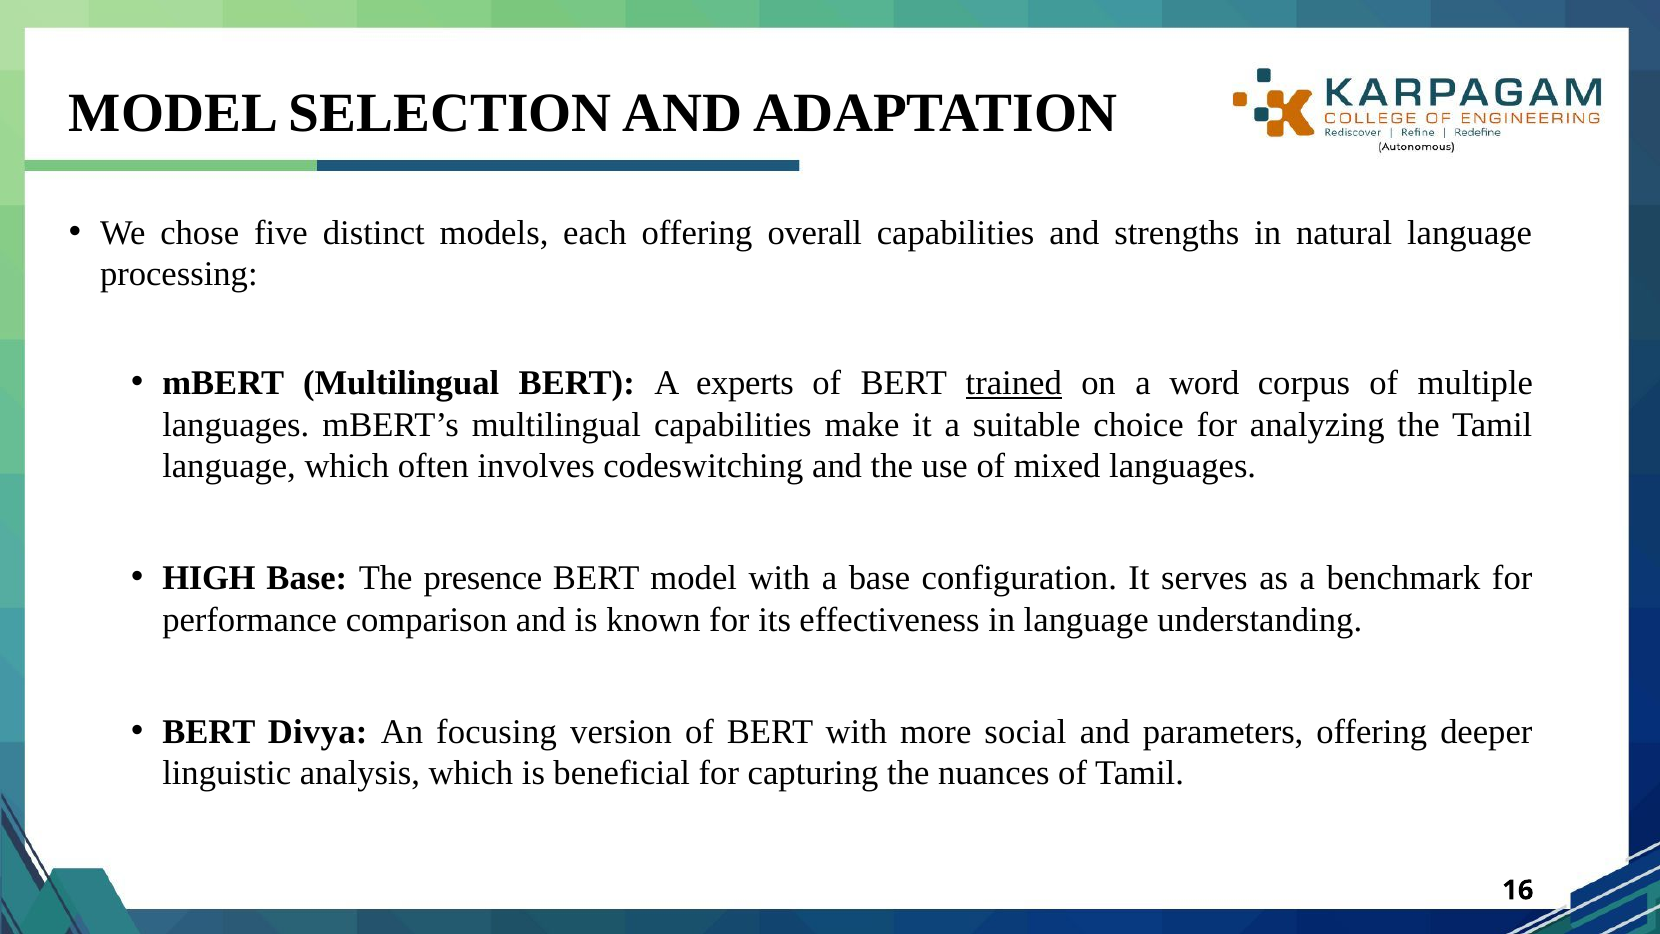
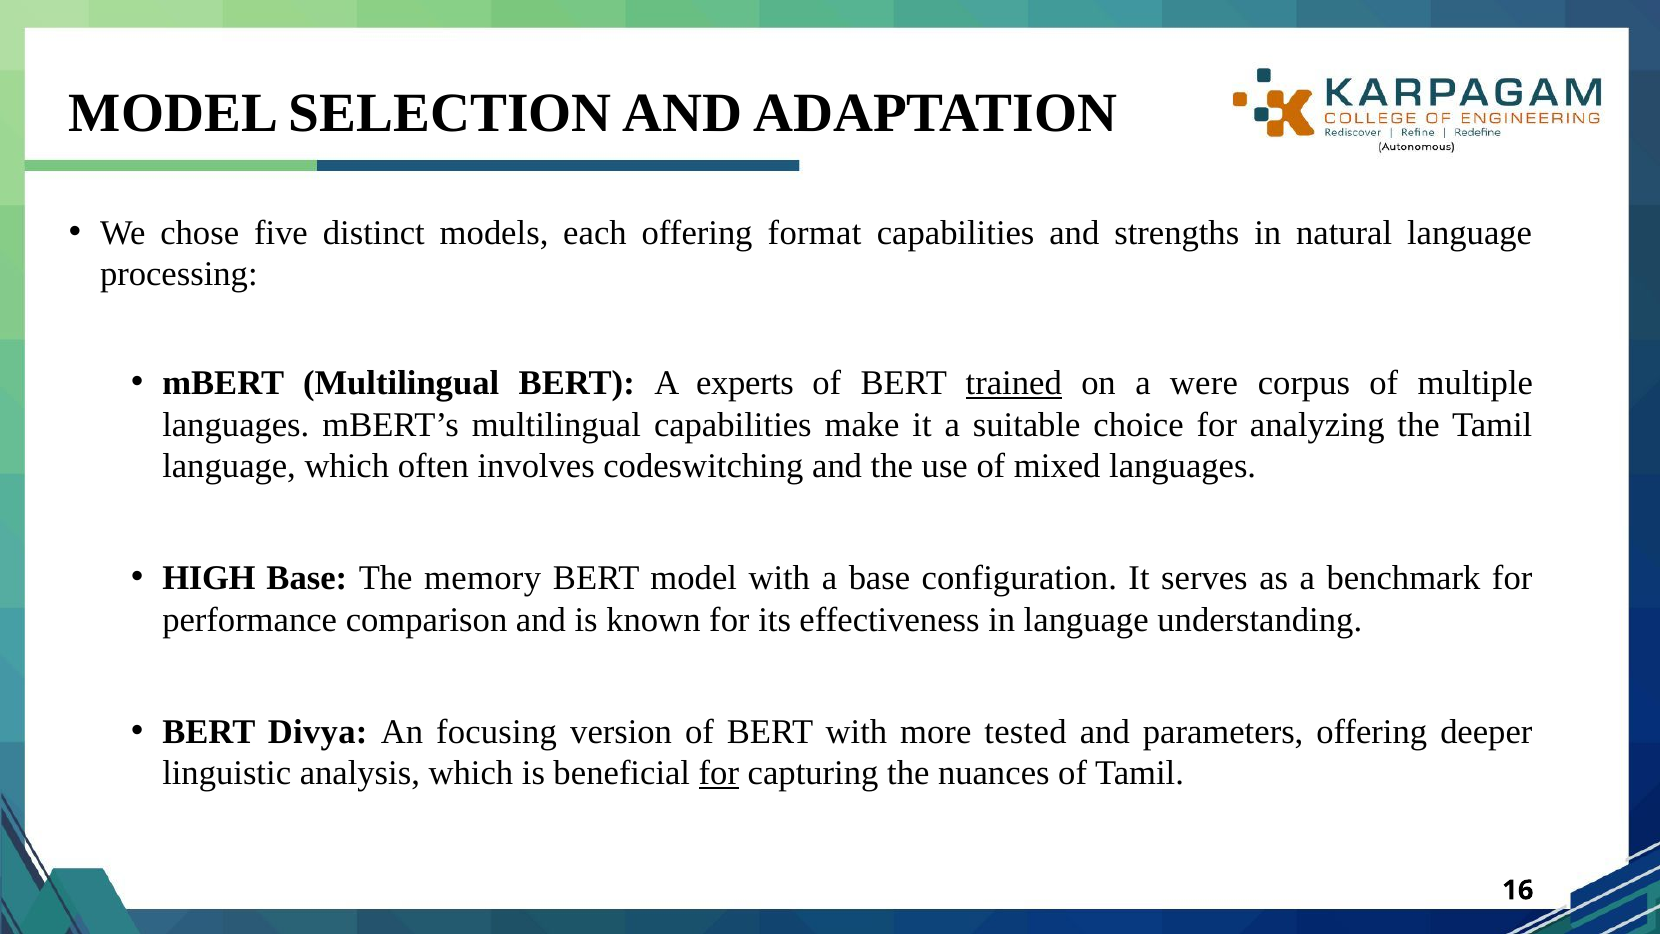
overall: overall -> format
word: word -> were
presence: presence -> memory
social: social -> tested
for at (719, 773) underline: none -> present
